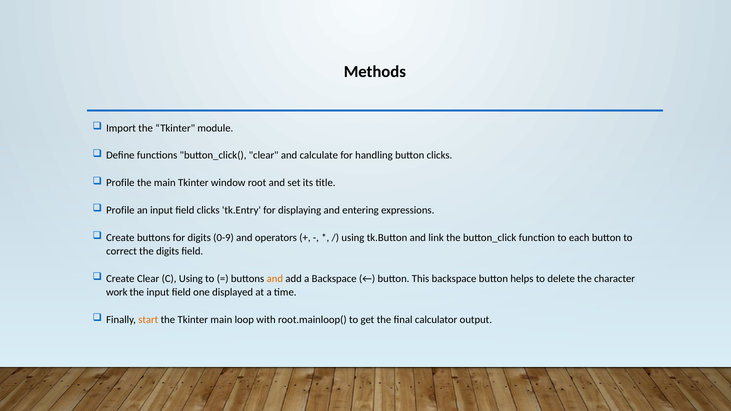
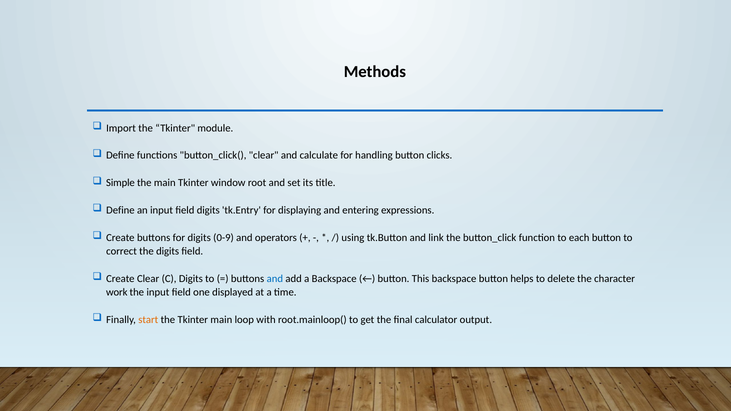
Profile at (120, 183): Profile -> Simple
Profile at (120, 210): Profile -> Define
field clicks: clicks -> digits
C Using: Using -> Digits
and at (275, 279) colour: orange -> blue
